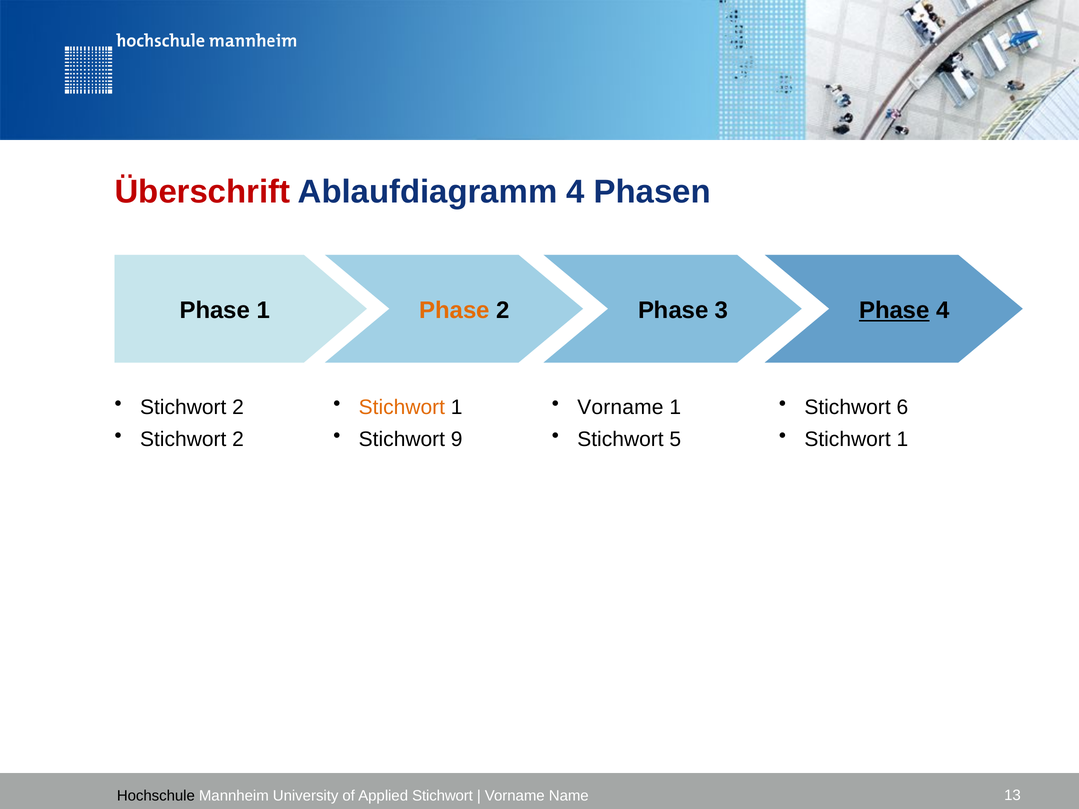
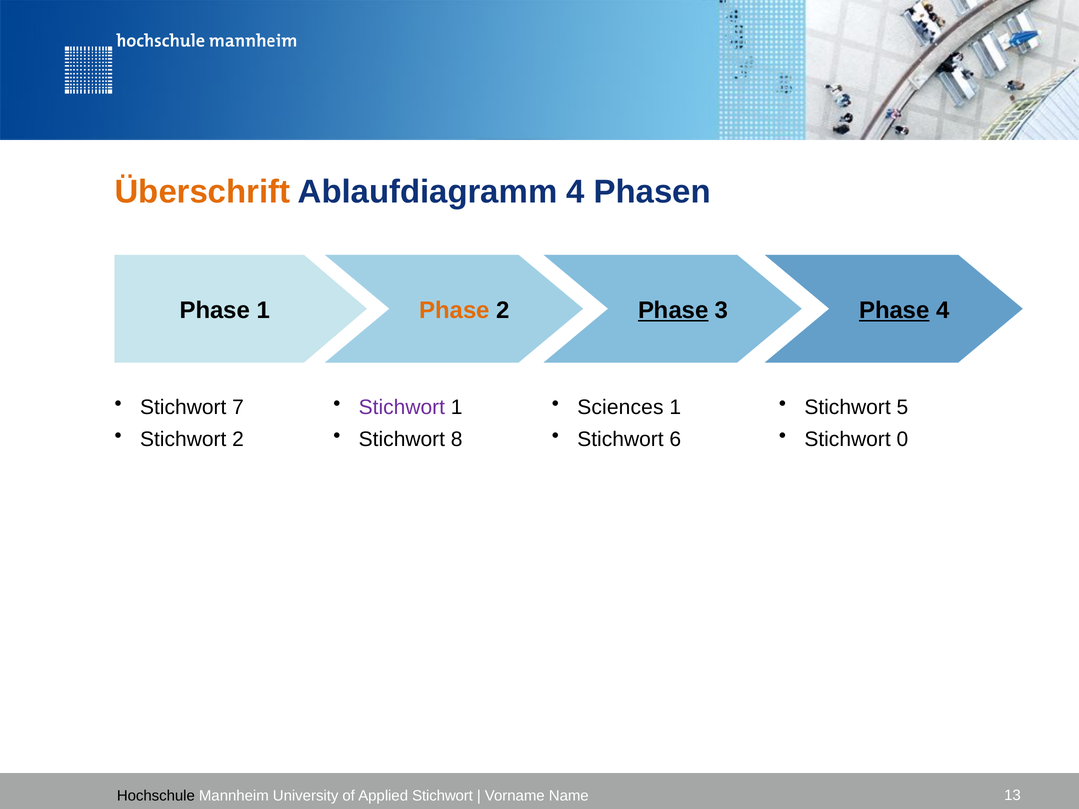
Überschrift colour: red -> orange
Phase at (673, 310) underline: none -> present
2 at (238, 407): 2 -> 7
Stichwort at (402, 407) colour: orange -> purple
Vorname at (620, 407): Vorname -> Sciences
6: 6 -> 5
9: 9 -> 8
5: 5 -> 6
1 at (902, 439): 1 -> 0
